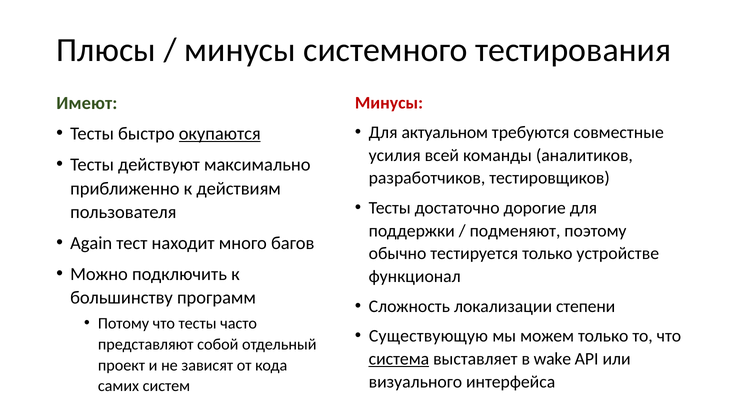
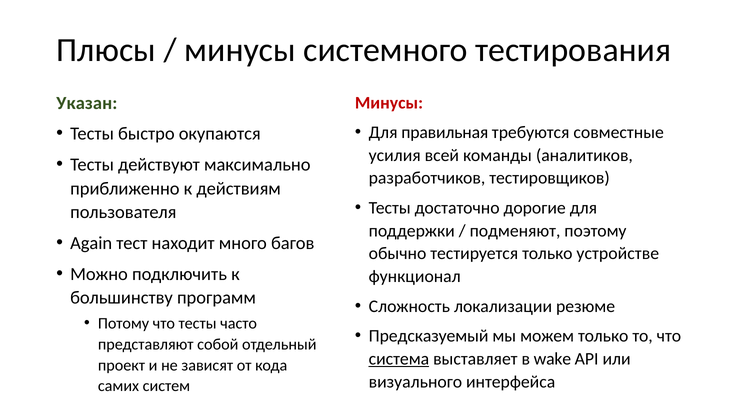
Имеют: Имеют -> Указан
актуальном: актуальном -> правильная
окупаются underline: present -> none
степени: степени -> резюме
Существующую: Существующую -> Предсказуемый
